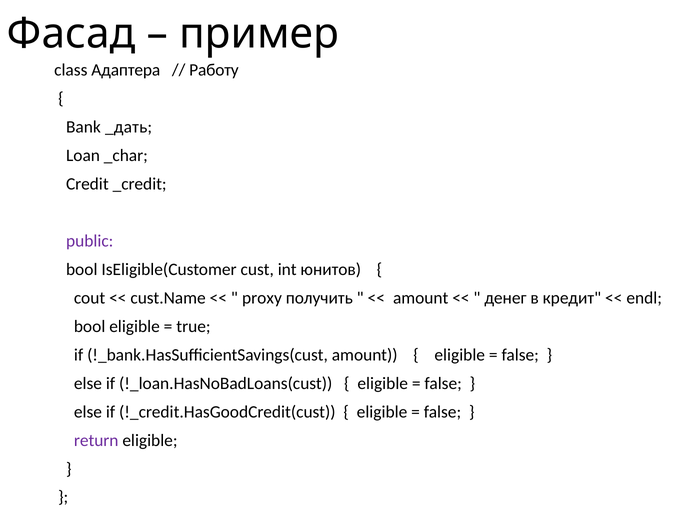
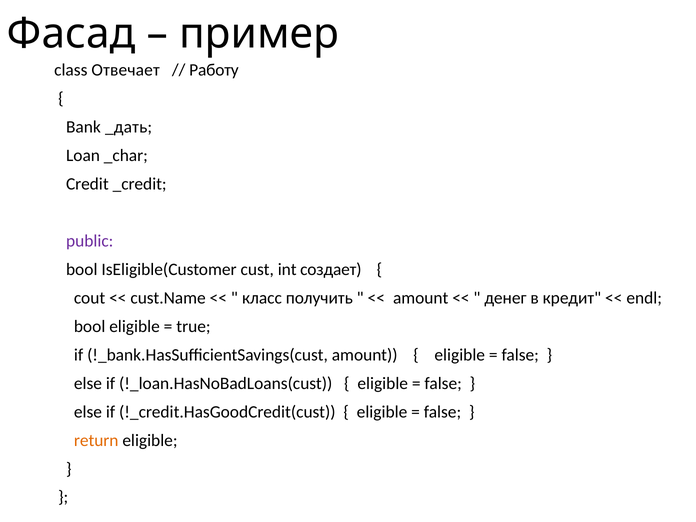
Адаптера: Адаптера -> Отвечает
юнитов: юнитов -> создает
proxy: proxy -> класс
return colour: purple -> orange
